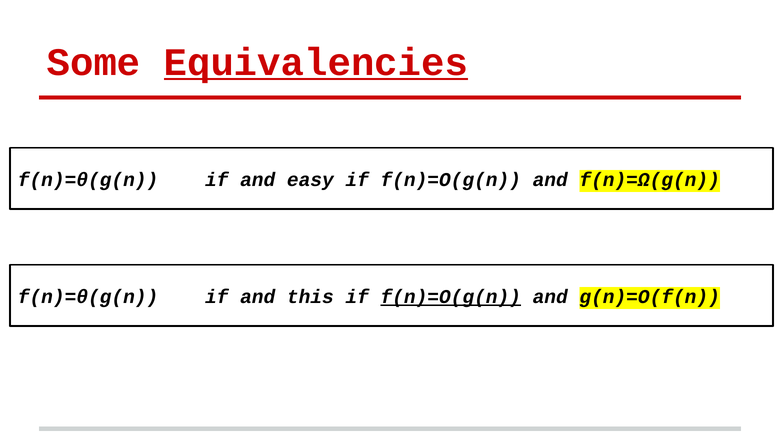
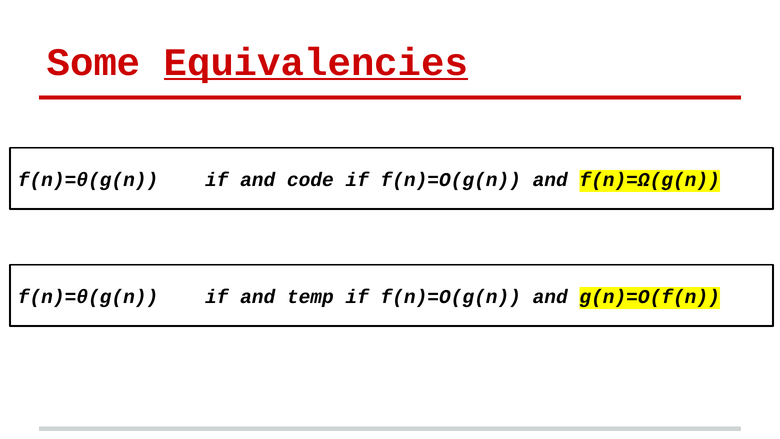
easy: easy -> code
this: this -> temp
f(n)=O(g(n at (451, 297) underline: present -> none
